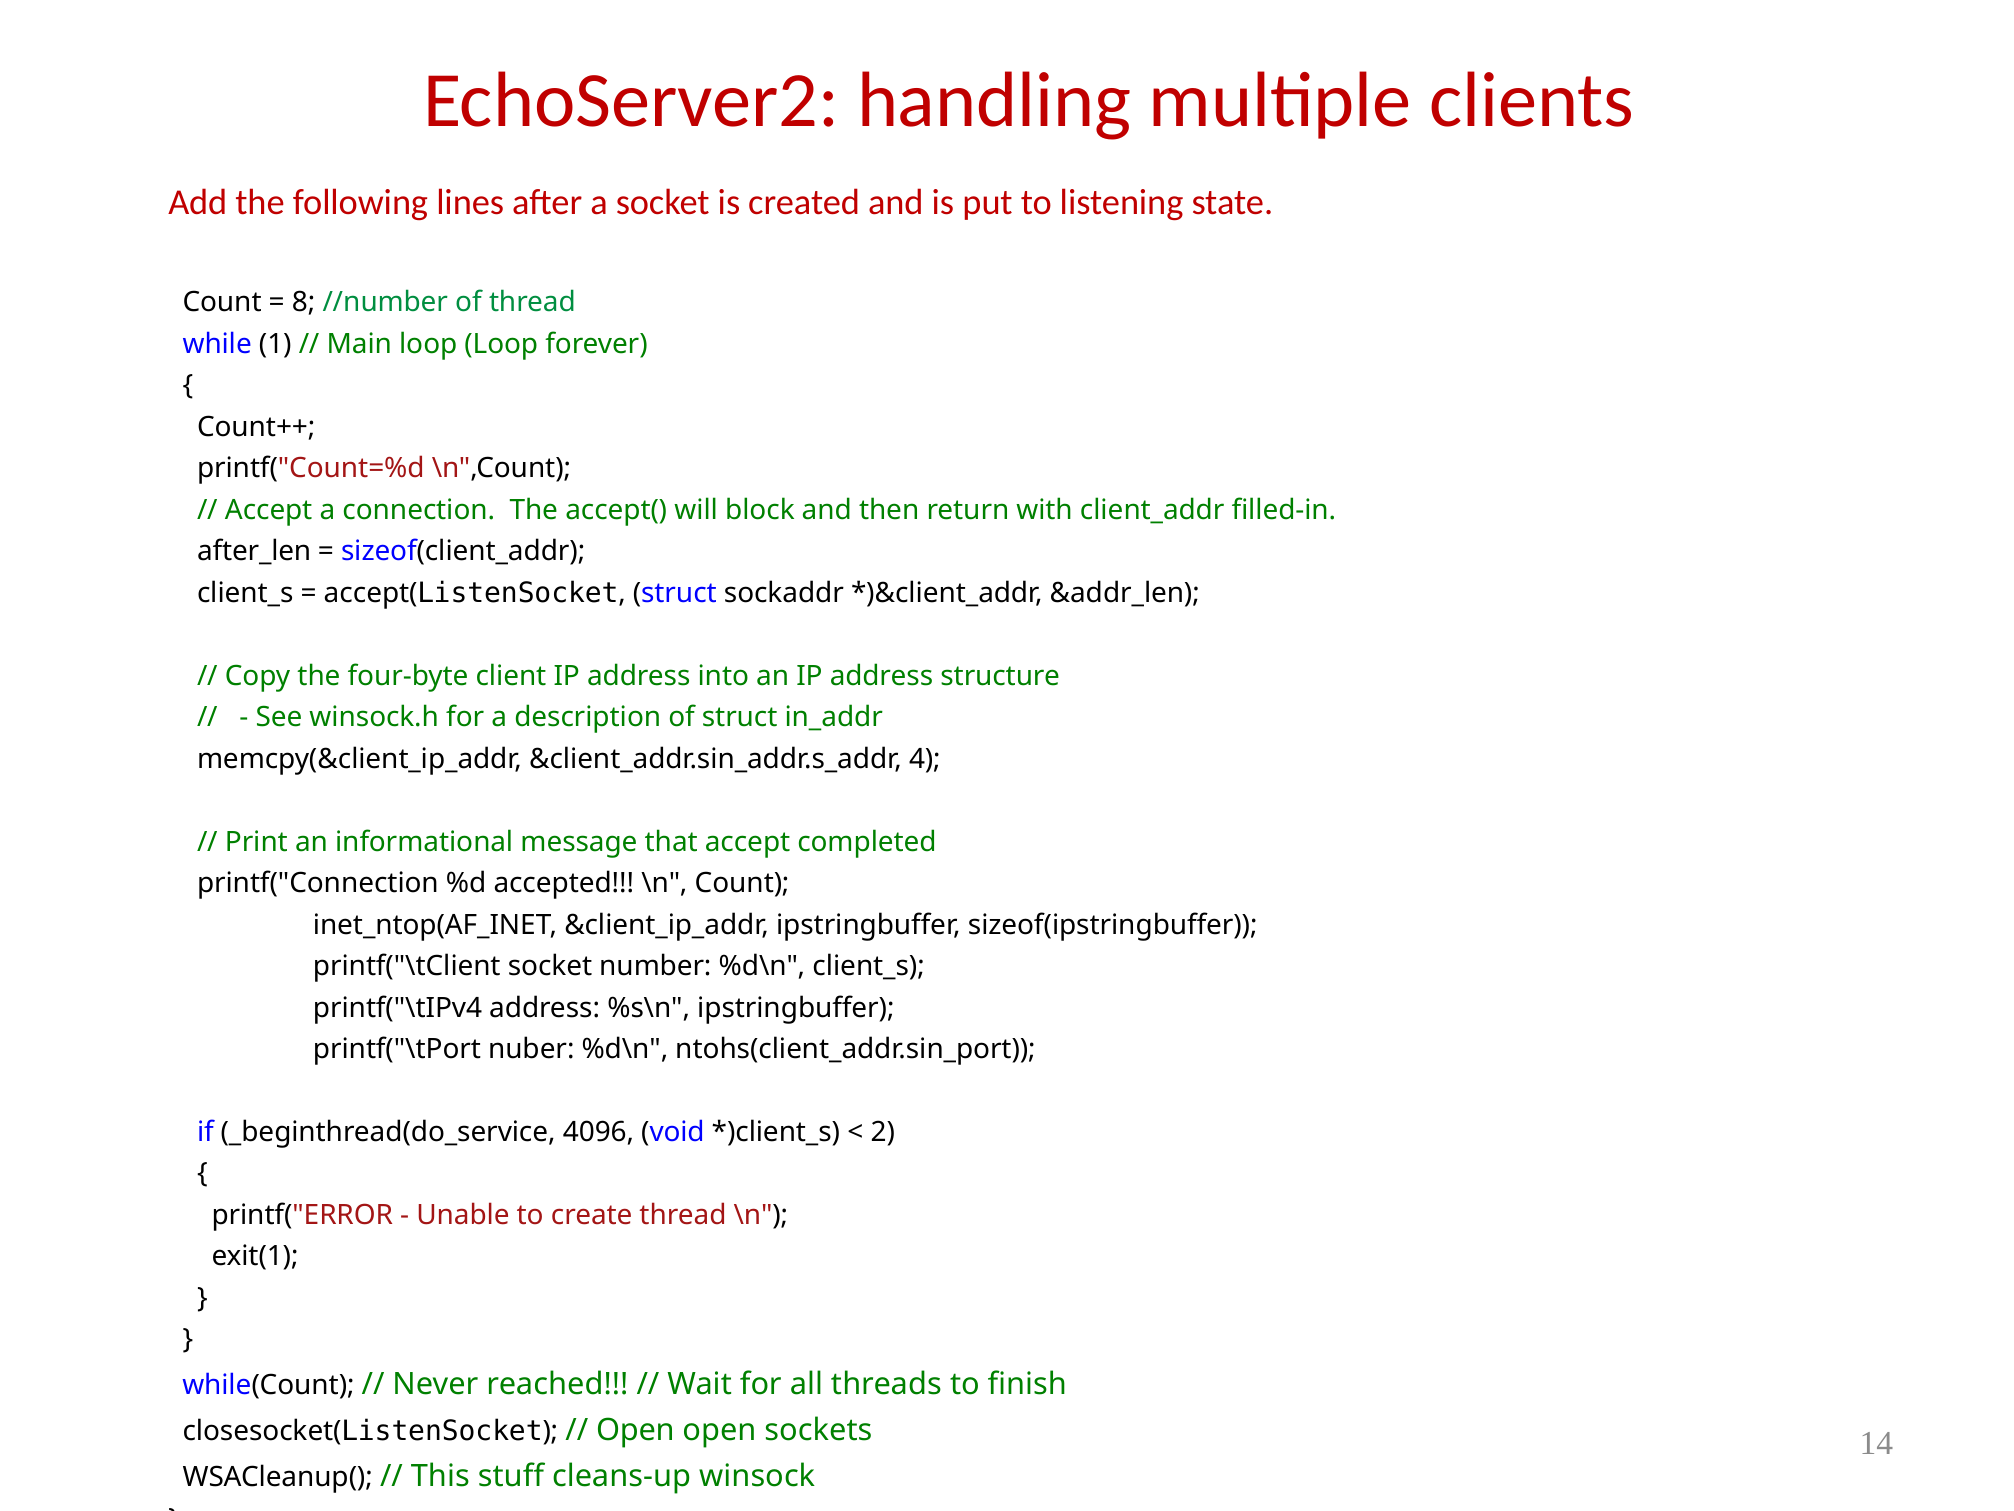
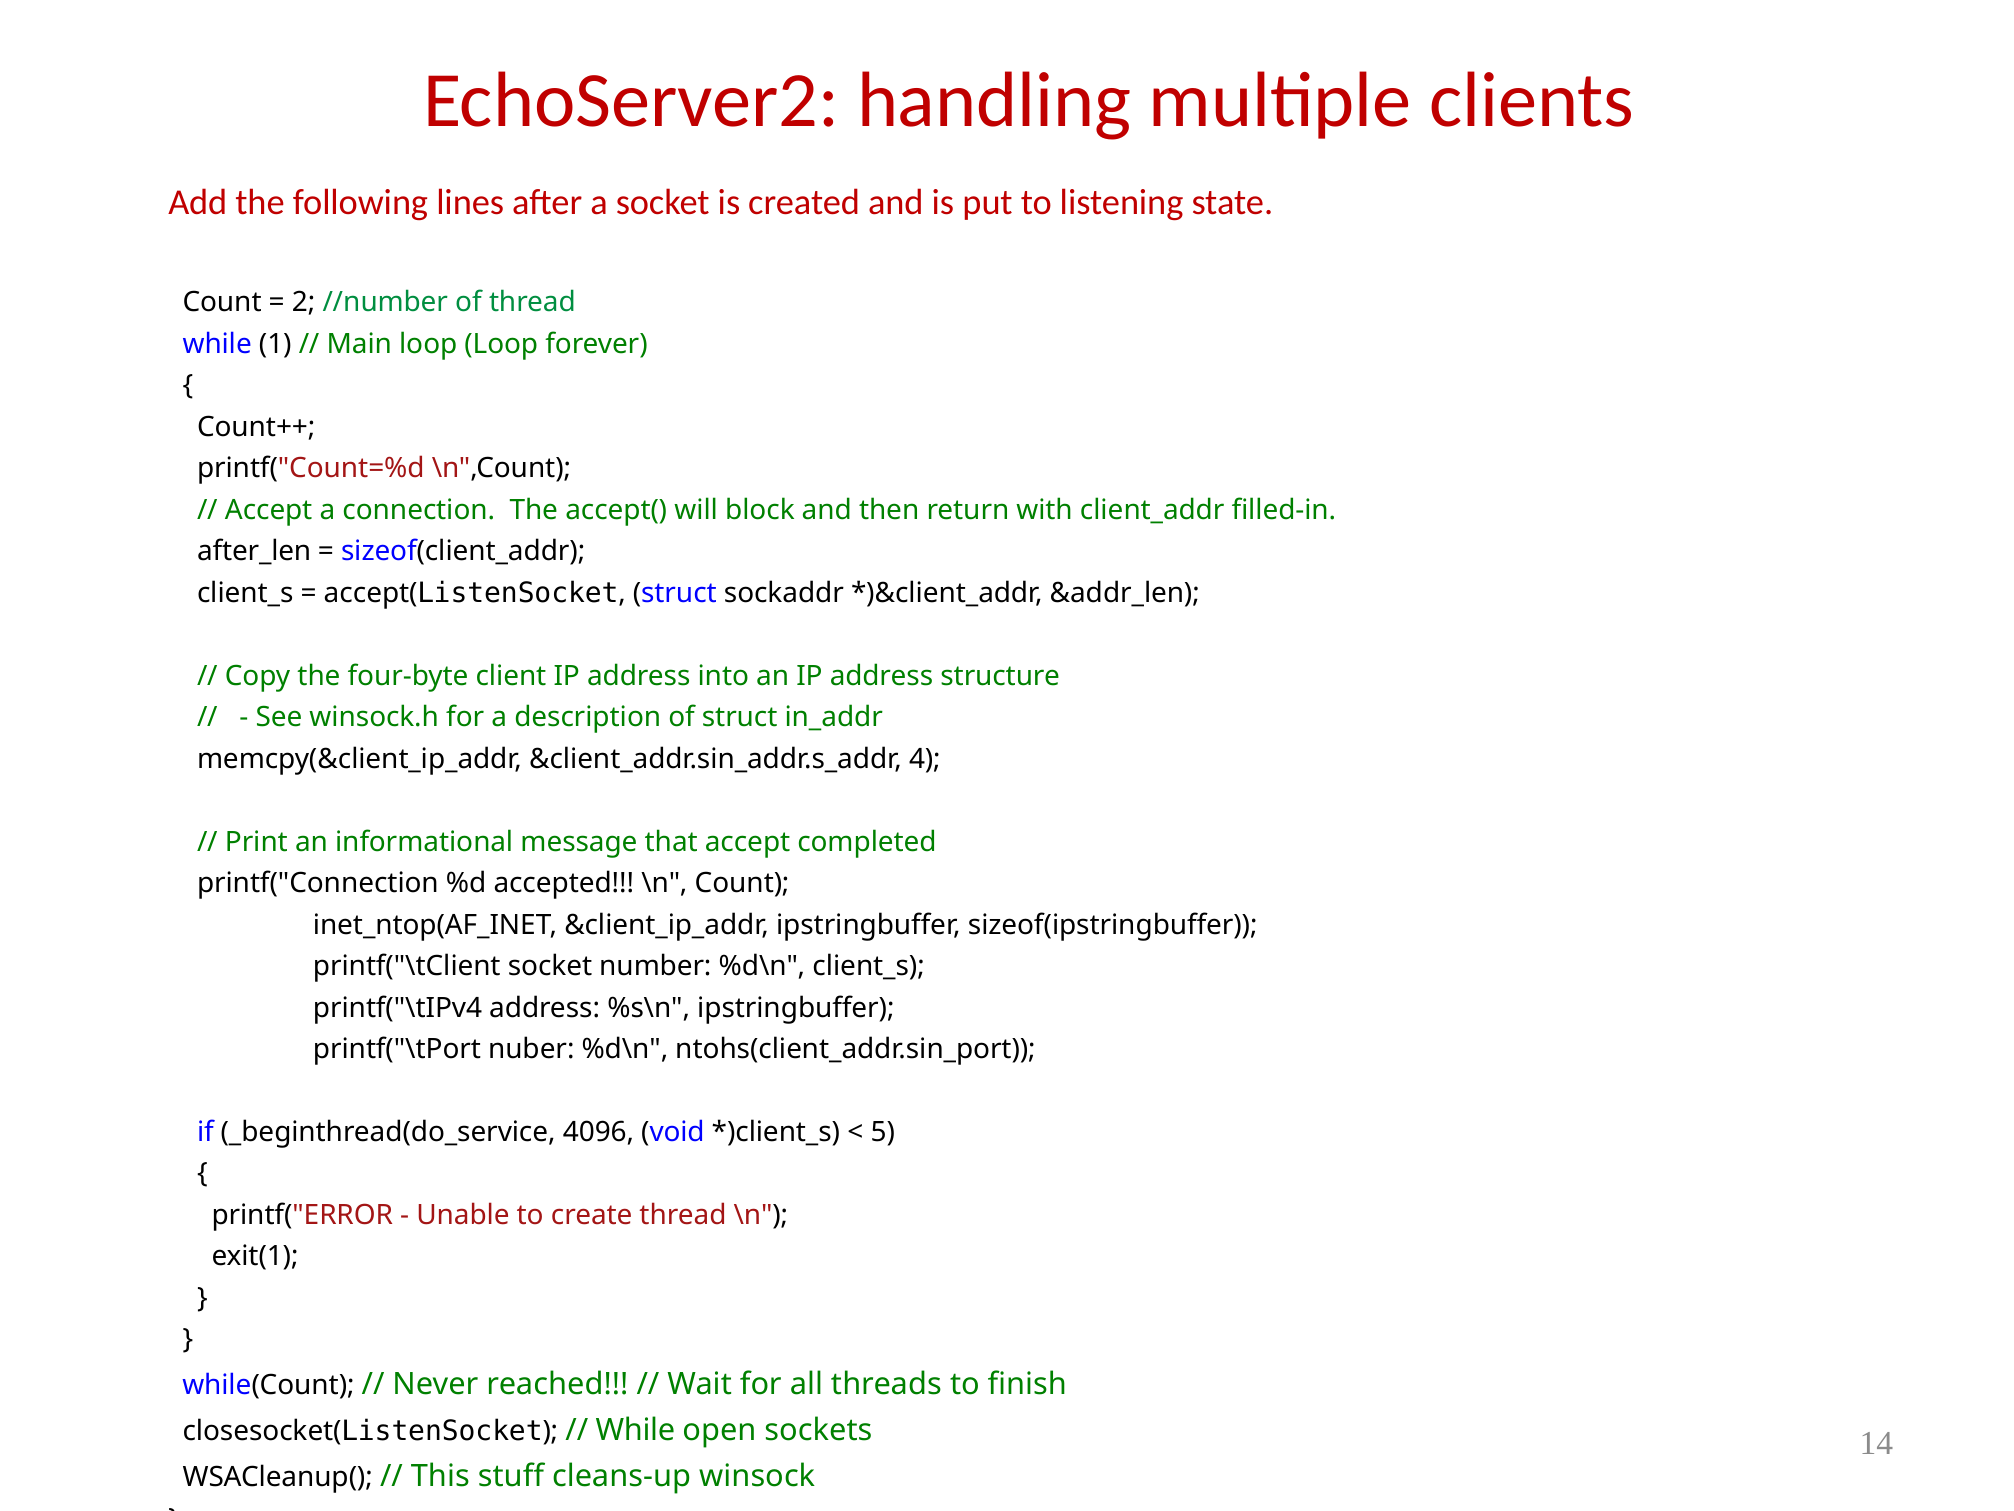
8: 8 -> 2
2: 2 -> 5
Open at (635, 1430): Open -> While
